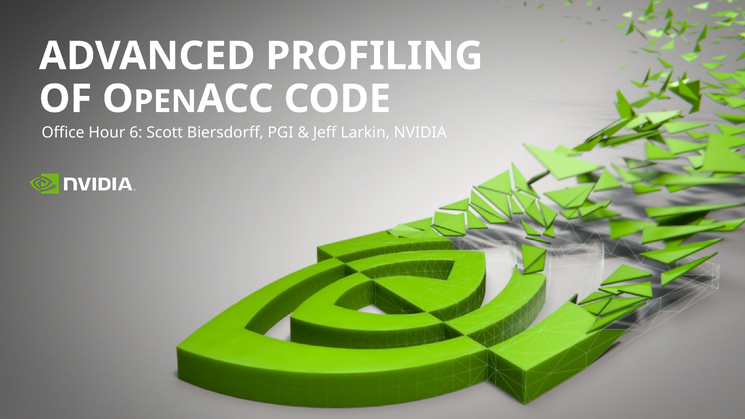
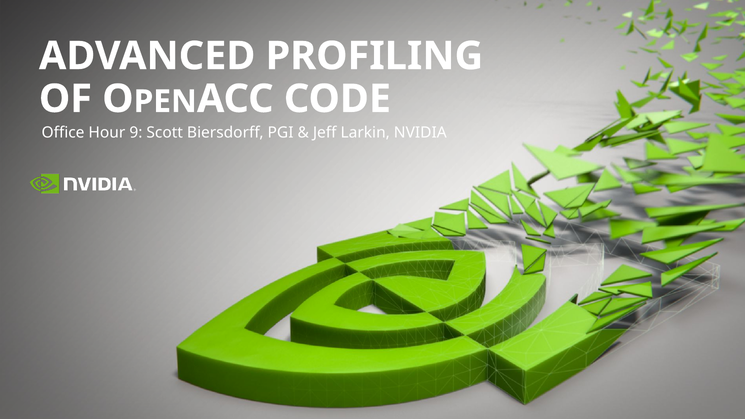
6: 6 -> 9
